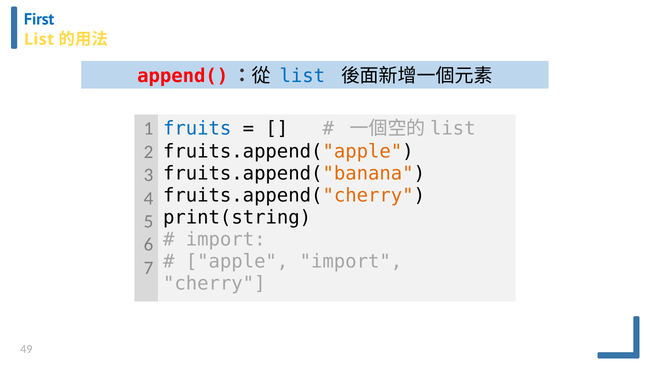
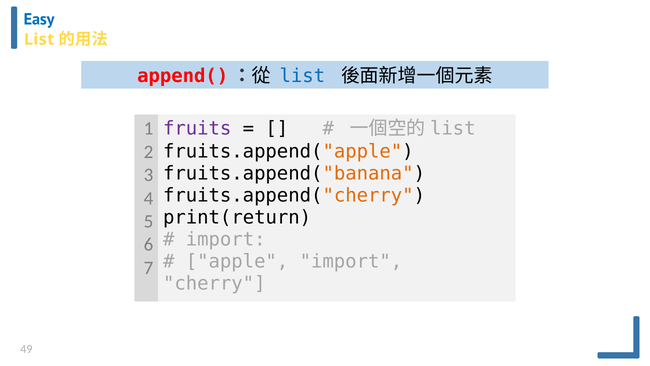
First: First -> Easy
fruits colour: blue -> purple
print(string: print(string -> print(return
